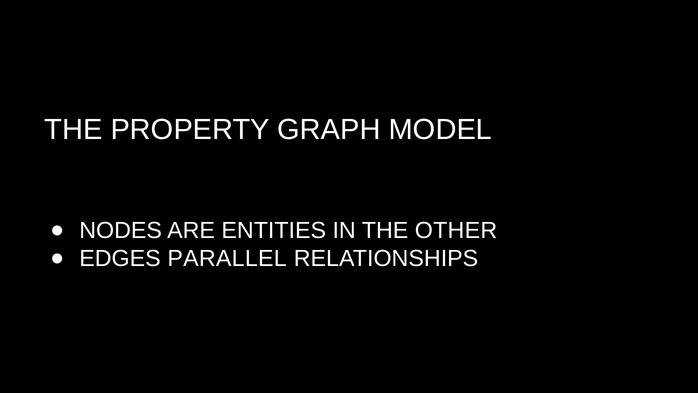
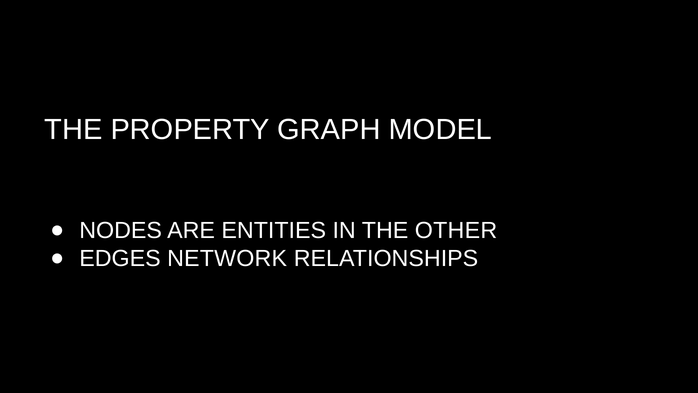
PARALLEL: PARALLEL -> NETWORK
